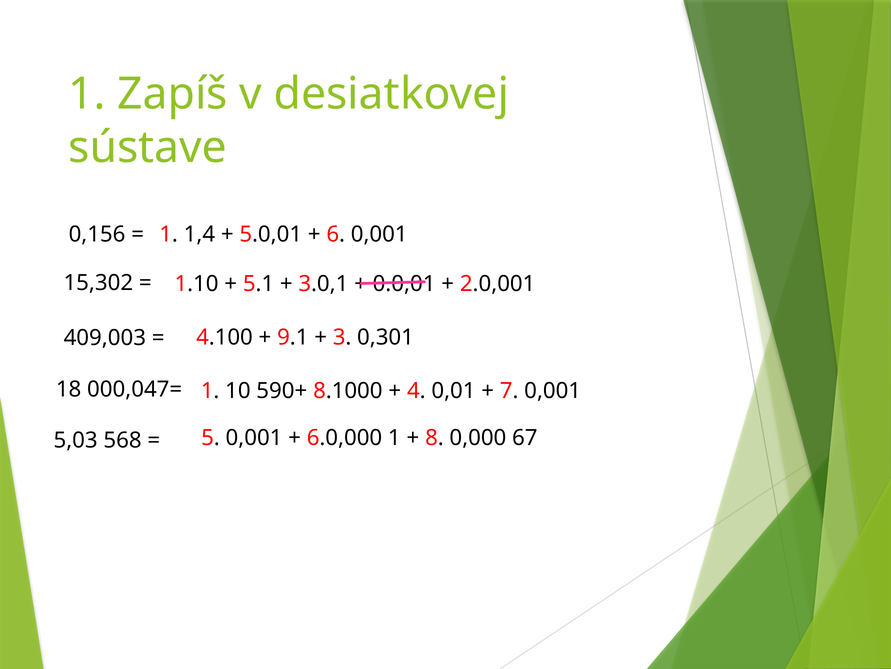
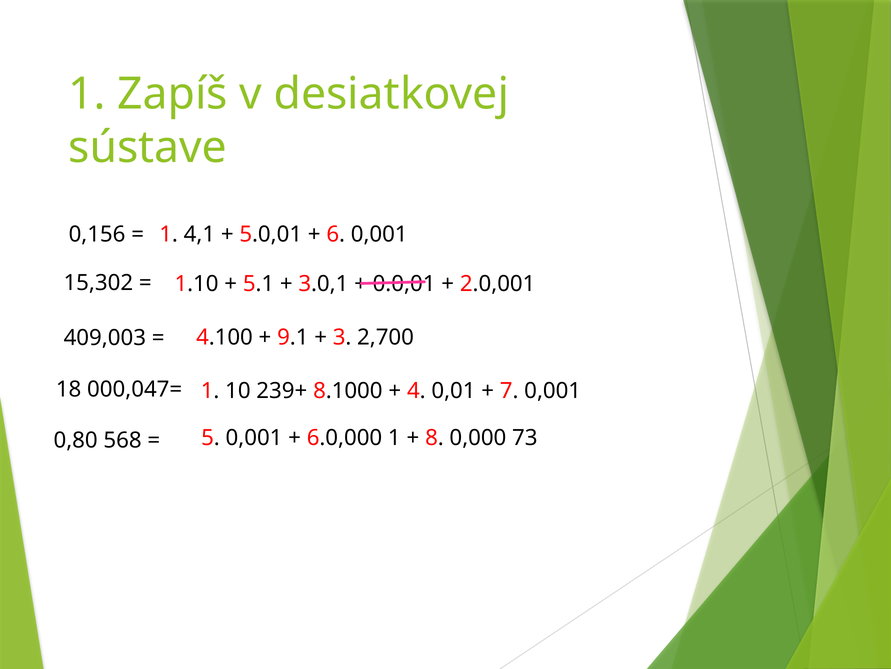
1,4: 1,4 -> 4,1
0,301: 0,301 -> 2,700
590+: 590+ -> 239+
5,03: 5,03 -> 0,80
67: 67 -> 73
